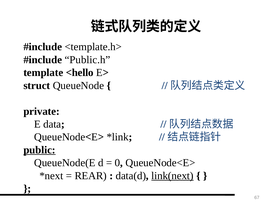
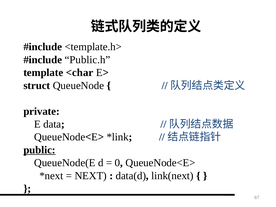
<hello: <hello -> <char
REAR: REAR -> NEXT
link(next underline: present -> none
